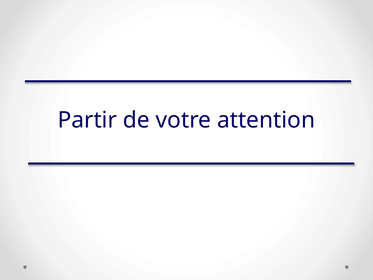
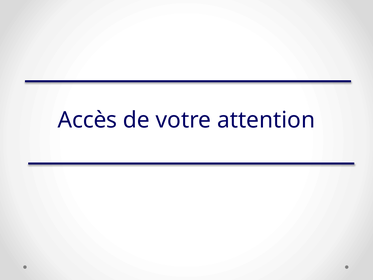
Partir: Partir -> Accès
